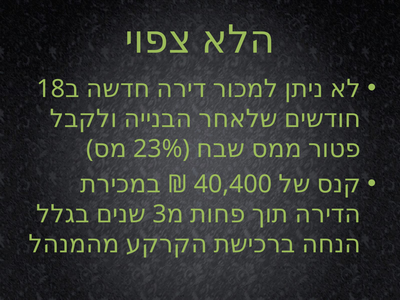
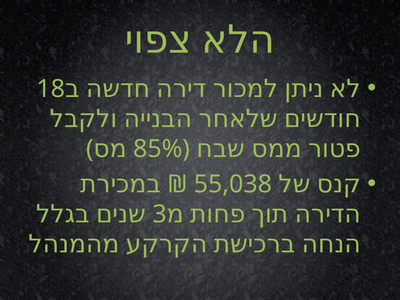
23%: 23% -> 85%
40,400: 40,400 -> 55,038
